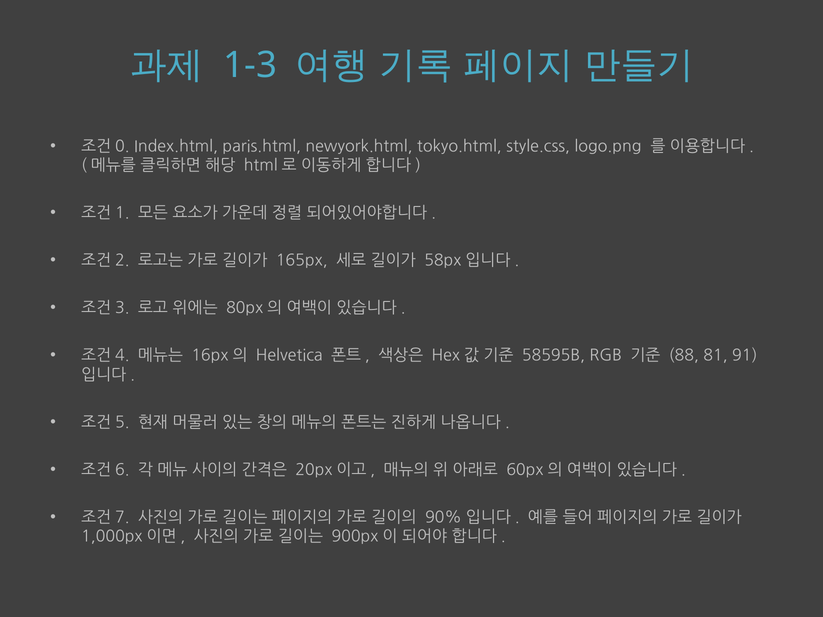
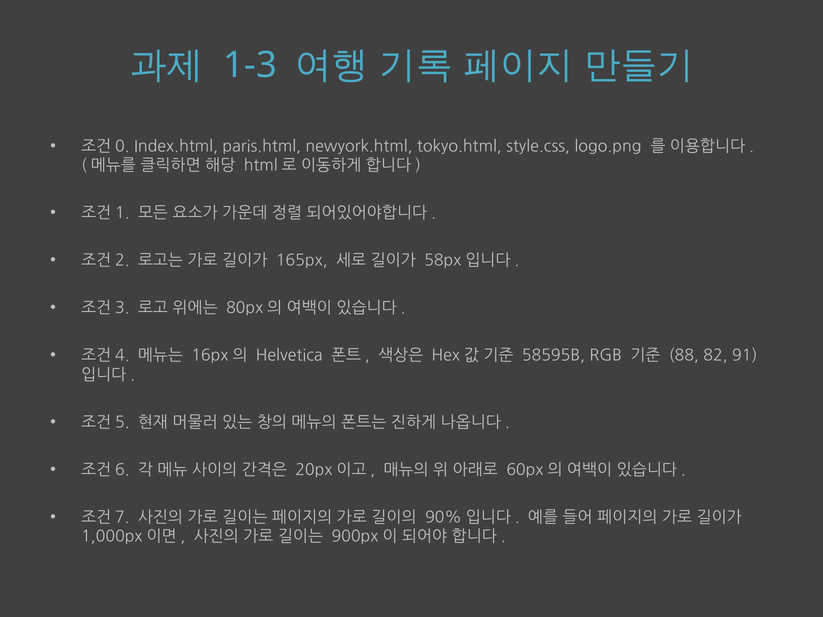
81: 81 -> 82
